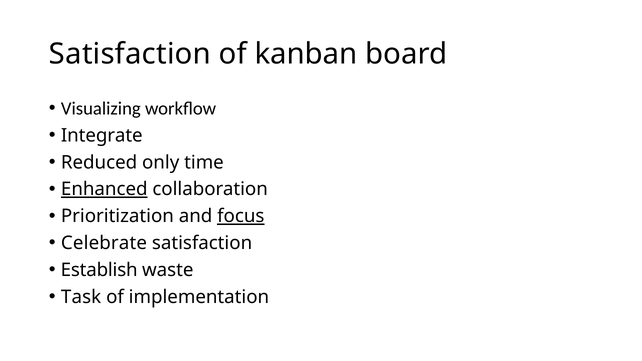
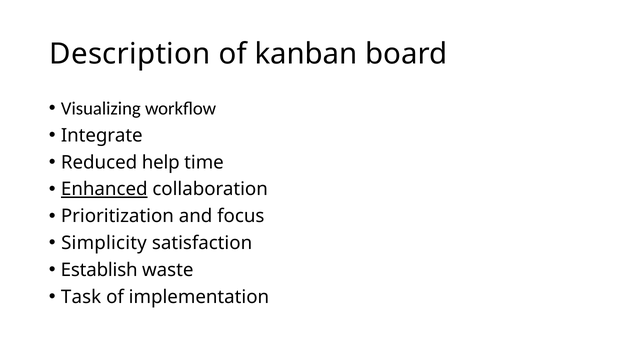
Satisfaction at (130, 54): Satisfaction -> Description
only: only -> help
focus underline: present -> none
Celebrate: Celebrate -> Simplicity
